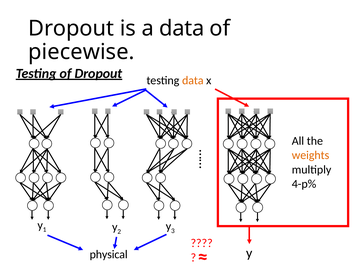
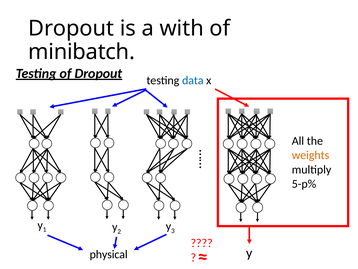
a data: data -> with
piecewise: piecewise -> minibatch
data at (193, 80) colour: orange -> blue
4-p%: 4-p% -> 5-p%
